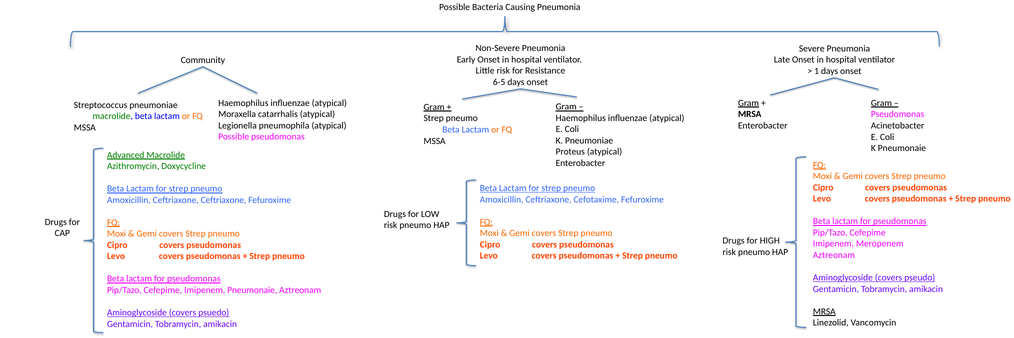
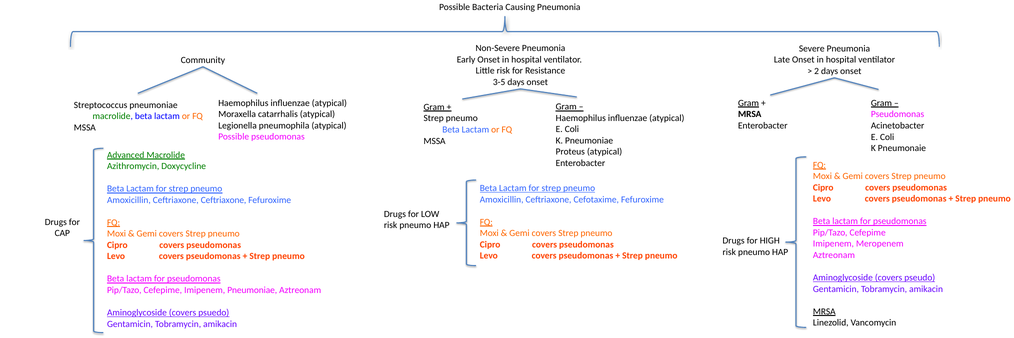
1: 1 -> 2
6-5: 6-5 -> 3-5
Imipenem Pneumonaie: Pneumonaie -> Pneumoniae
